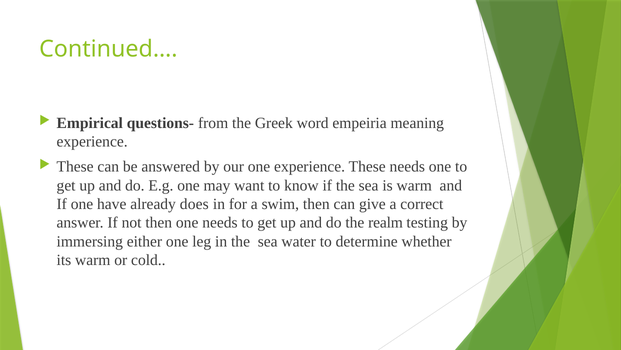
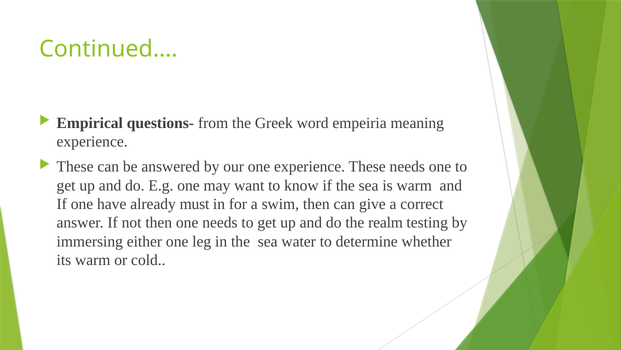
does: does -> must
